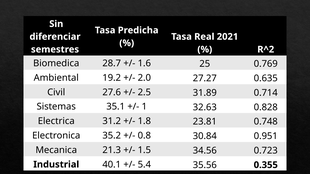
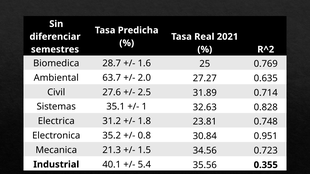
19.2: 19.2 -> 63.7
